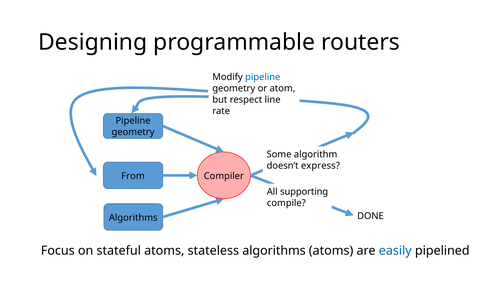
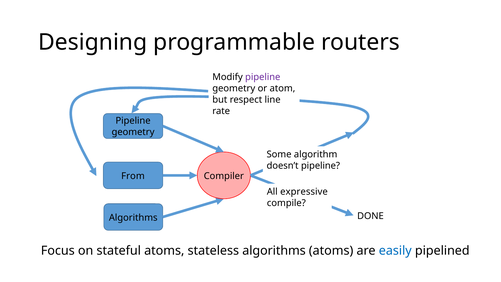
pipeline at (263, 77) colour: blue -> purple
doesn’t express: express -> pipeline
supporting: supporting -> expressive
